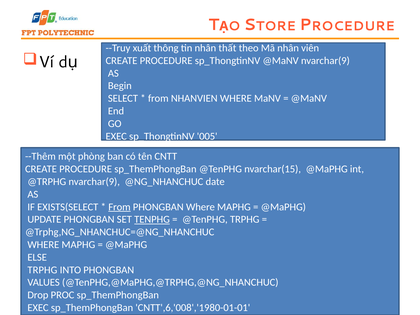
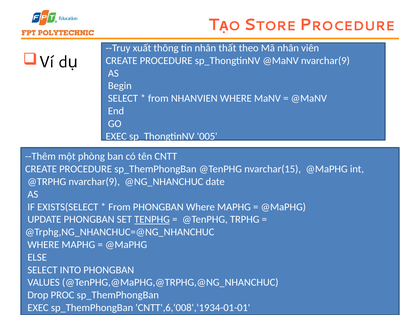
From at (119, 207) underline: present -> none
TRPHG at (42, 270): TRPHG -> SELECT
CNTT',6,'008','1980-01-01: CNTT',6,'008','1980-01-01 -> CNTT',6,'008','1934-01-01
